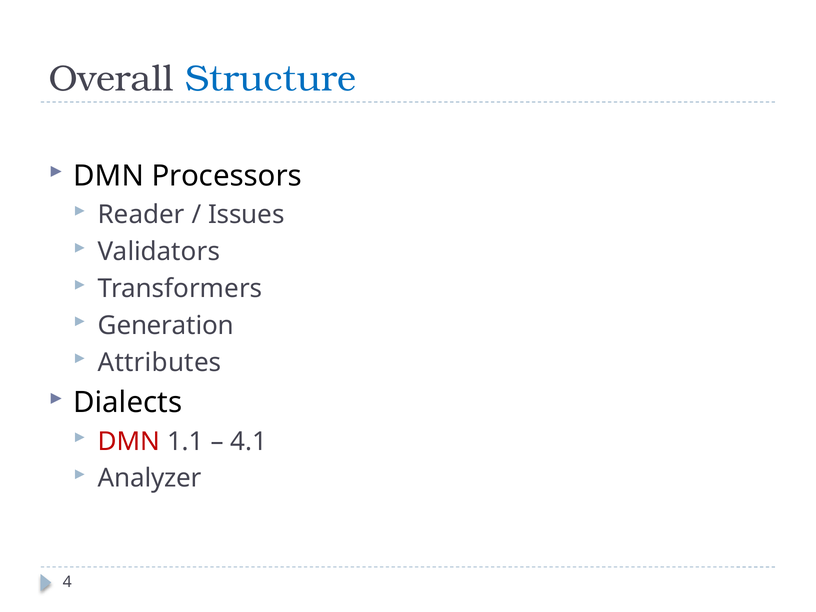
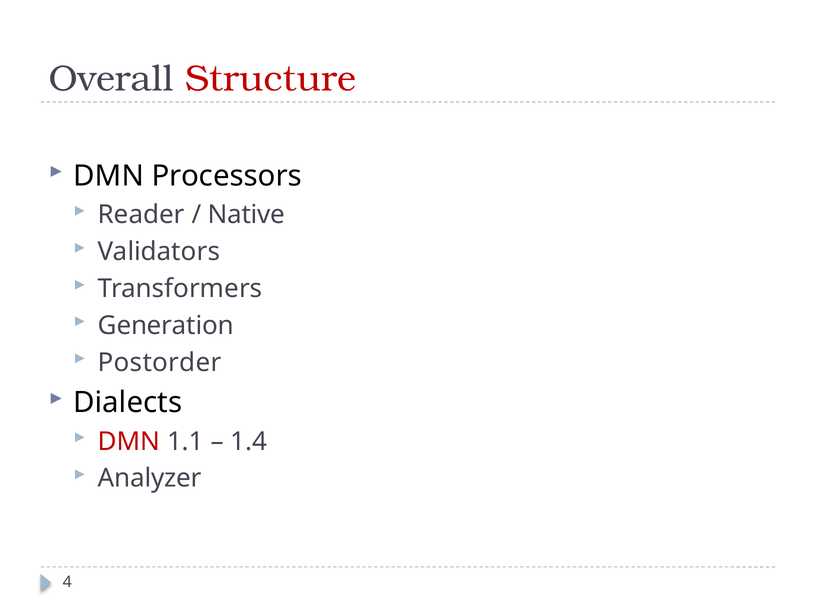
Structure colour: blue -> red
Issues: Issues -> Native
Attributes: Attributes -> Postorder
4.1: 4.1 -> 1.4
